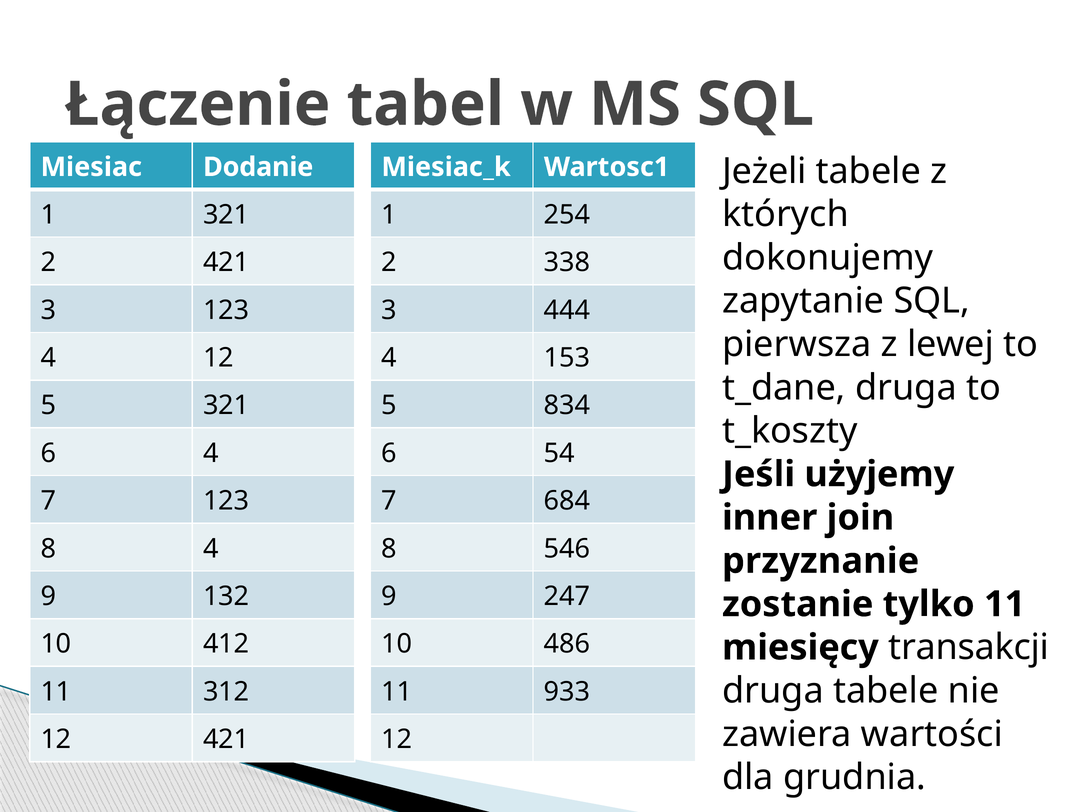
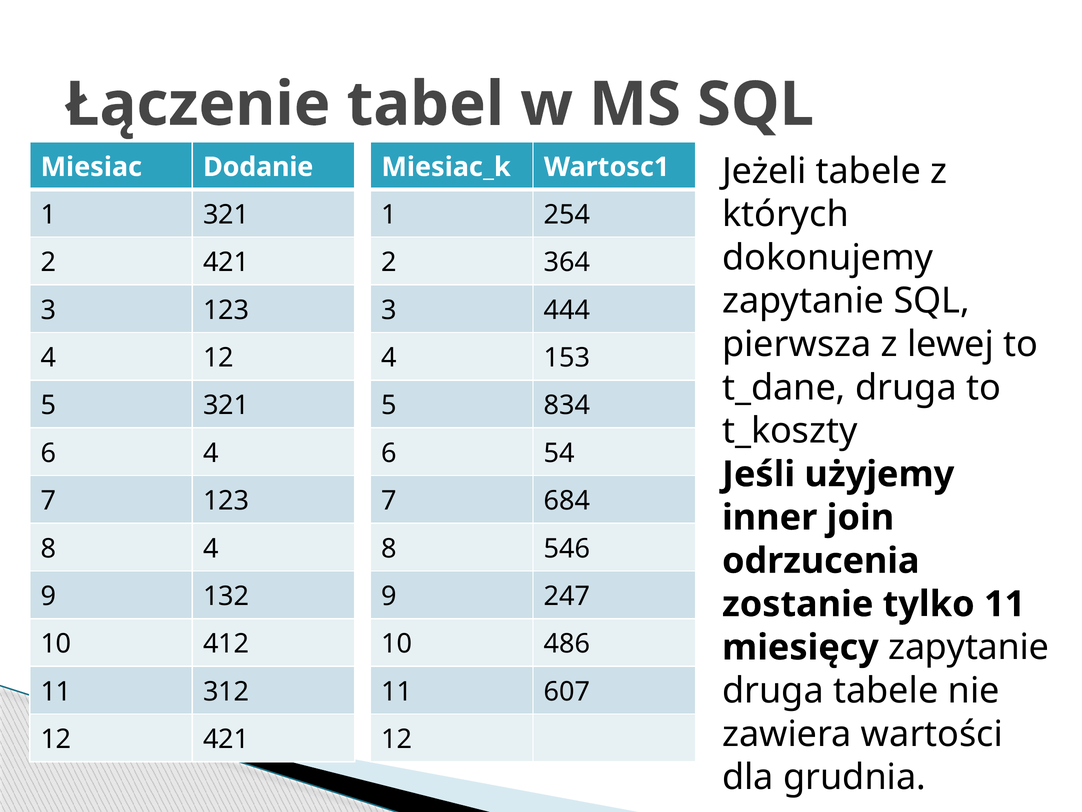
338: 338 -> 364
przyznanie: przyznanie -> odrzucenia
miesięcy transakcji: transakcji -> zapytanie
933: 933 -> 607
